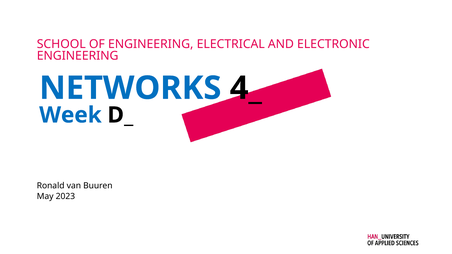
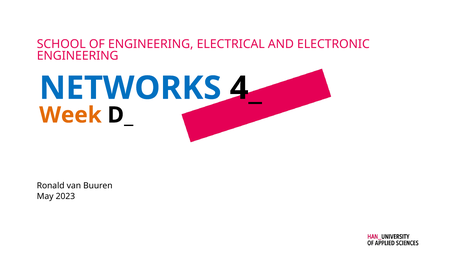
Week colour: blue -> orange
